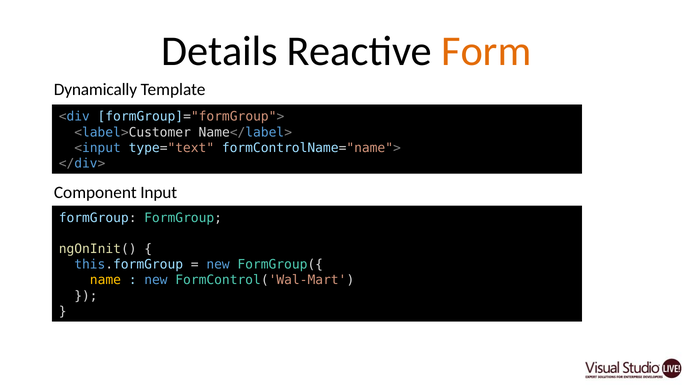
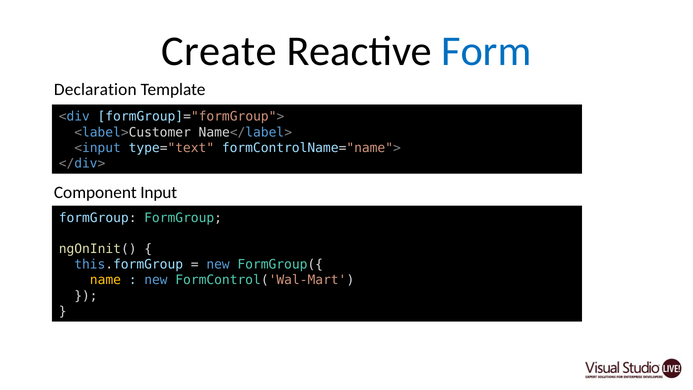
Details: Details -> Create
Form colour: orange -> blue
Dynamically: Dynamically -> Declaration
